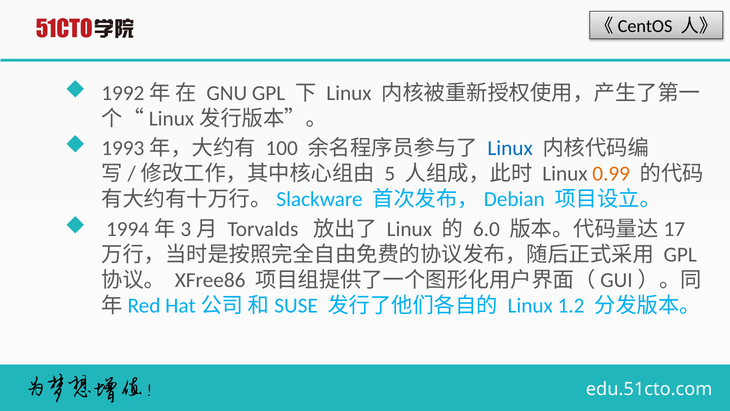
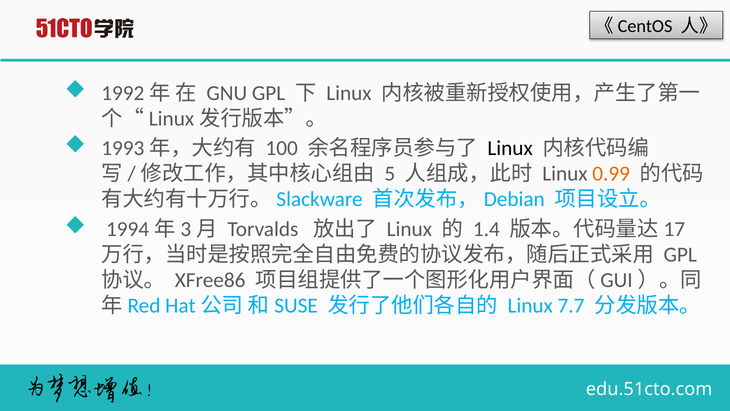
Linux at (510, 148) colour: blue -> black
6.0: 6.0 -> 1.4
1.2: 1.2 -> 7.7
